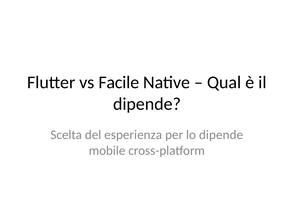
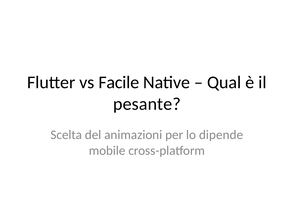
dipende at (147, 104): dipende -> pesante
esperienza: esperienza -> animazioni
